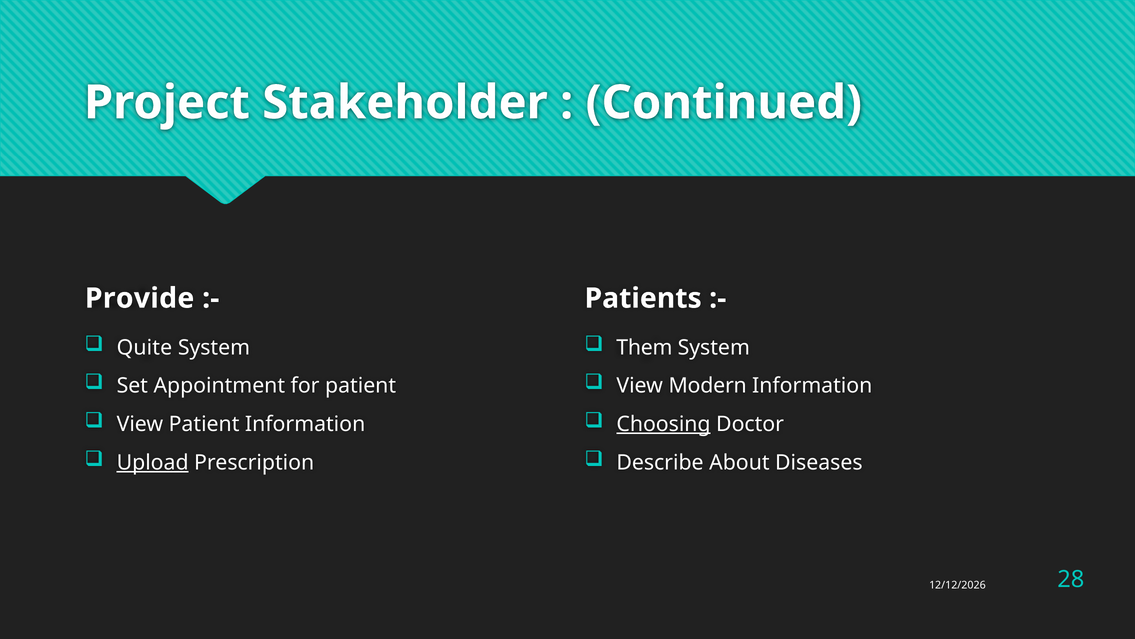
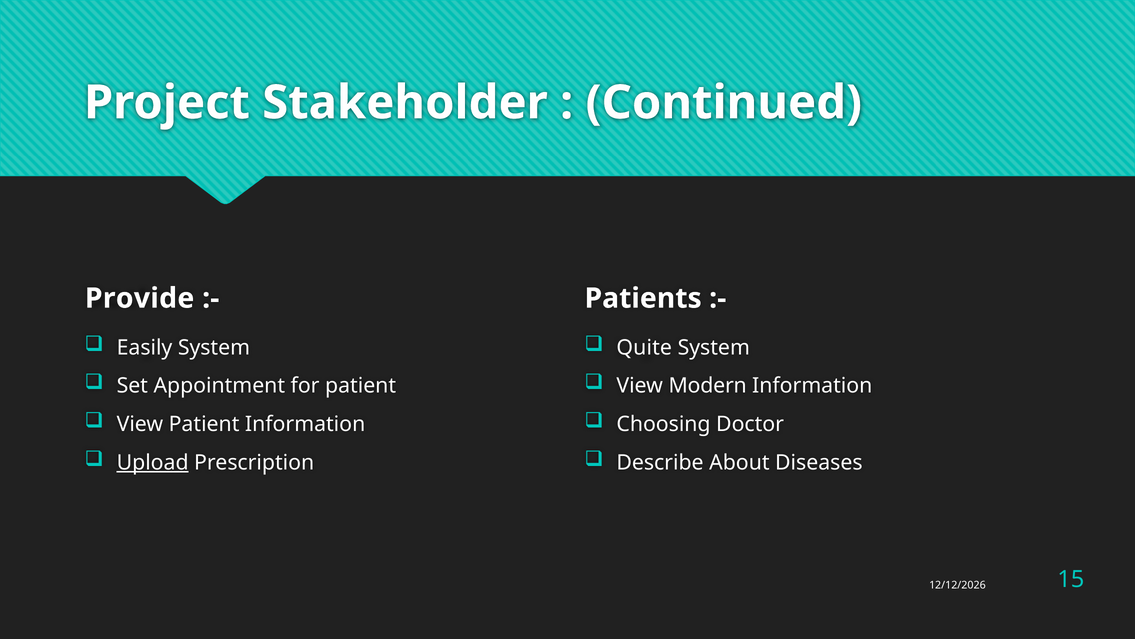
Quite: Quite -> Easily
Them: Them -> Quite
Choosing underline: present -> none
28: 28 -> 15
